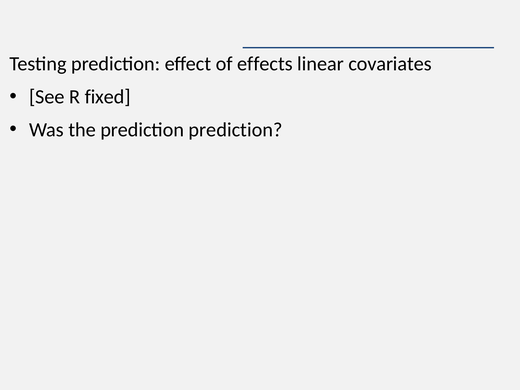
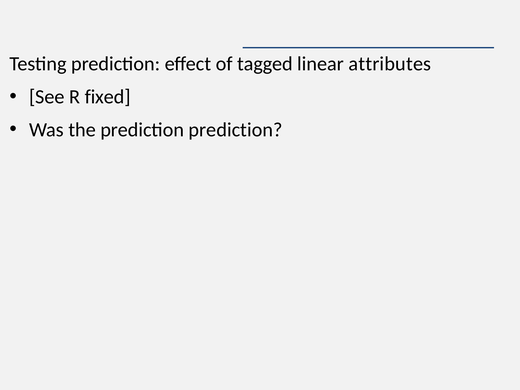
effects: effects -> tagged
covariates: covariates -> attributes
